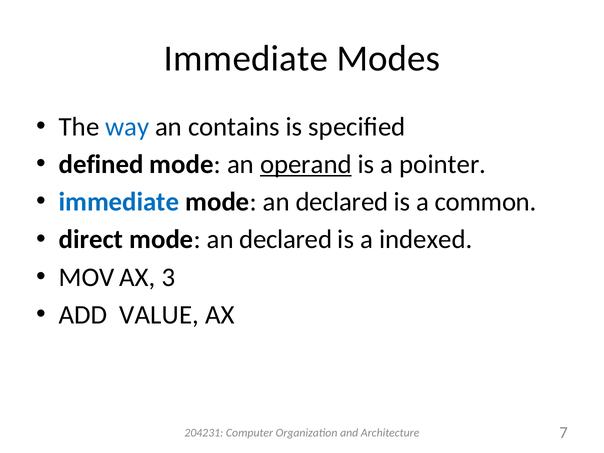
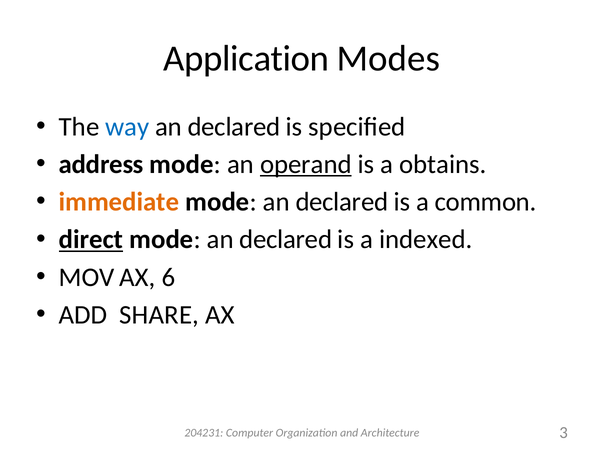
Immediate at (246, 58): Immediate -> Application
contains at (234, 127): contains -> declared
defined: defined -> address
pointer: pointer -> obtains
immediate at (119, 202) colour: blue -> orange
direct underline: none -> present
3: 3 -> 6
VALUE: VALUE -> SHARE
7: 7 -> 3
